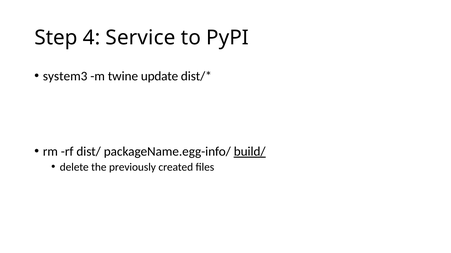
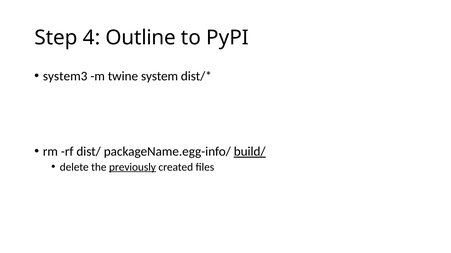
Service: Service -> Outline
update: update -> system
previously underline: none -> present
